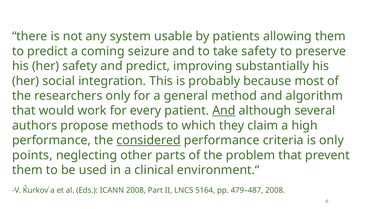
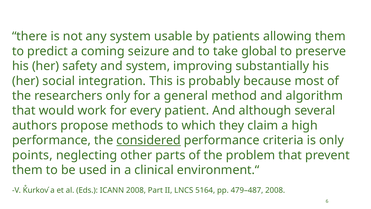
take safety: safety -> global
and predict: predict -> system
And at (224, 110) underline: present -> none
